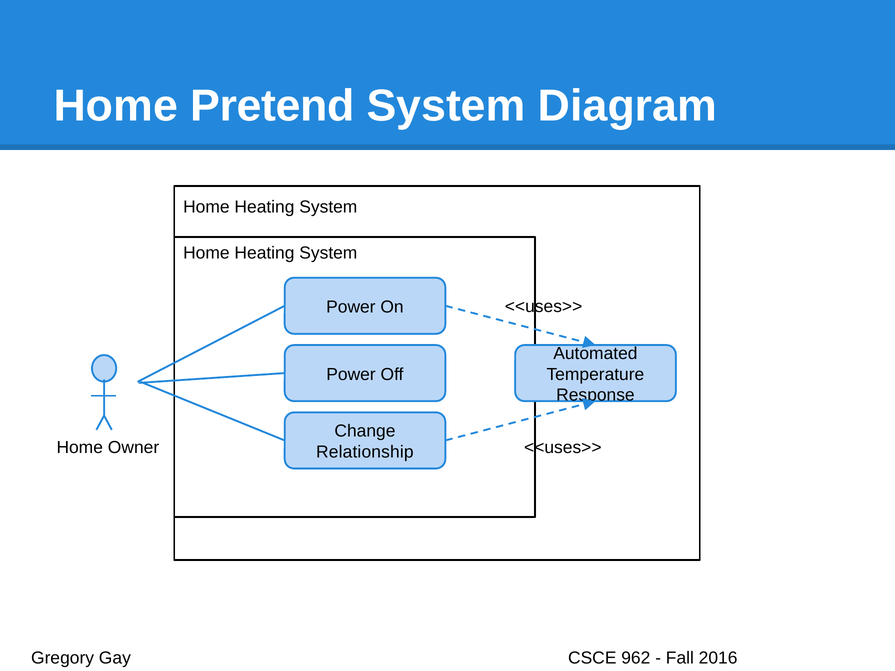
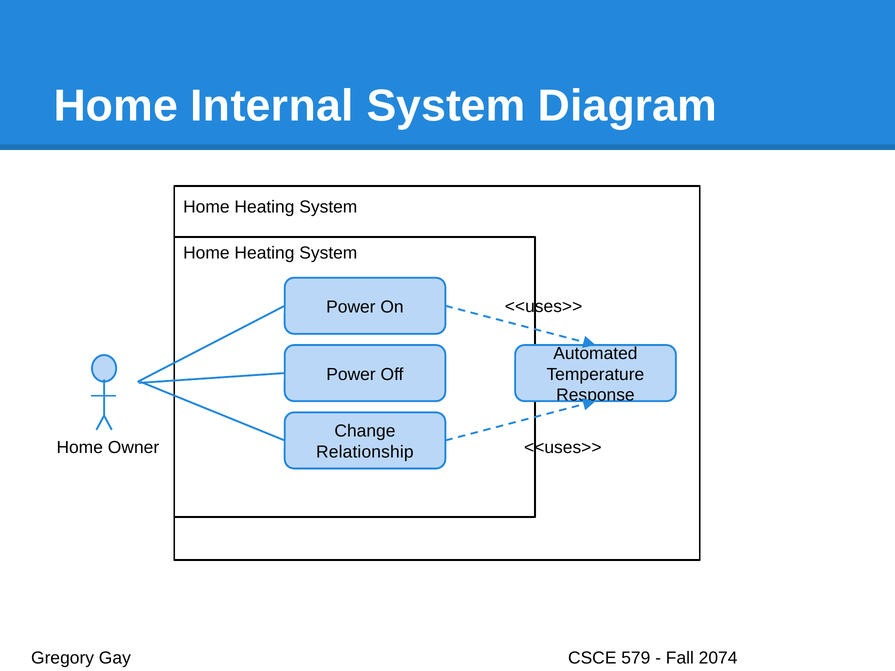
Pretend: Pretend -> Internal
962: 962 -> 579
2016: 2016 -> 2074
